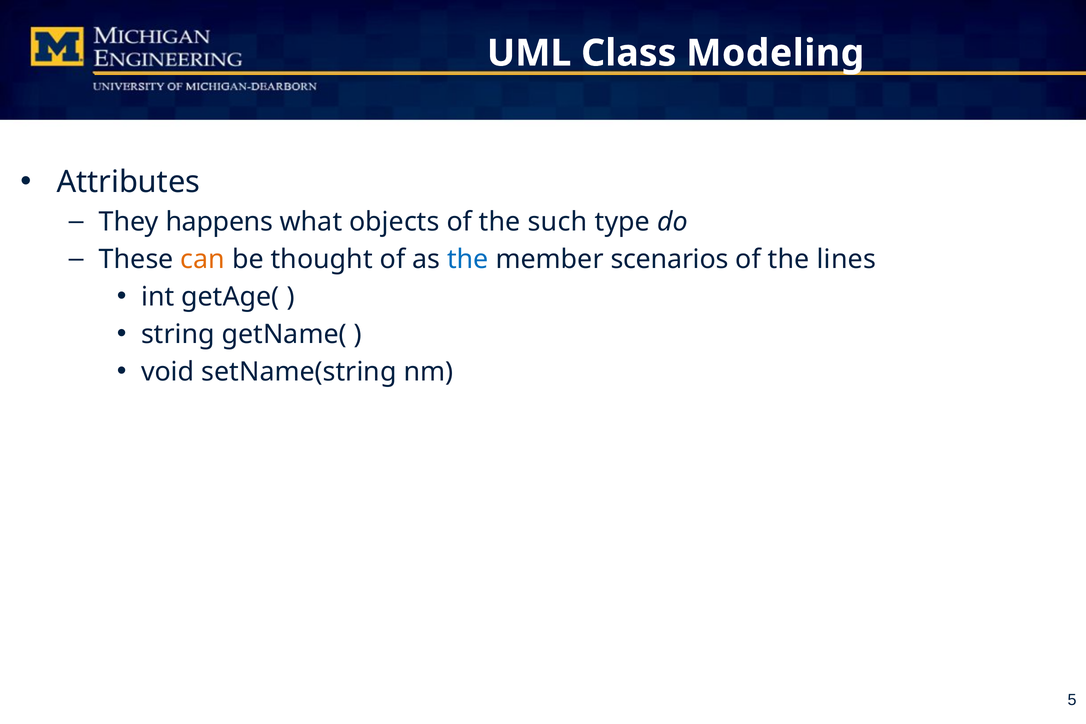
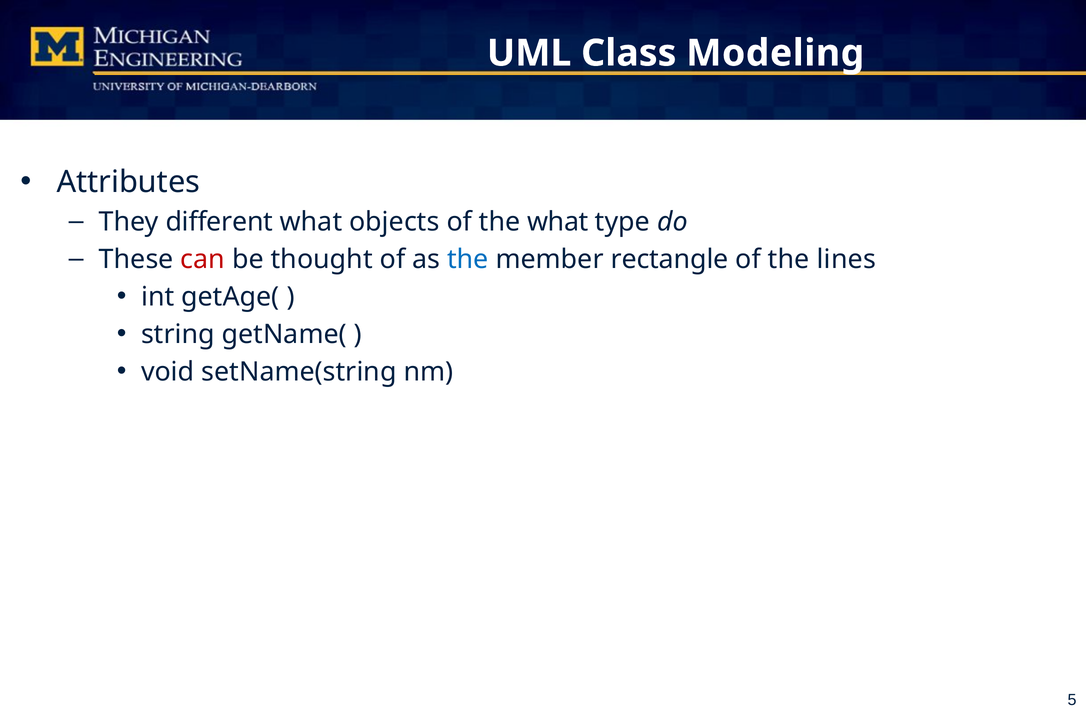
happens: happens -> different
the such: such -> what
can colour: orange -> red
scenarios: scenarios -> rectangle
